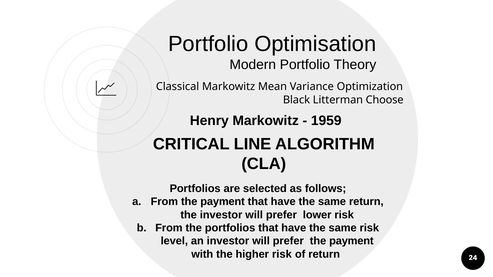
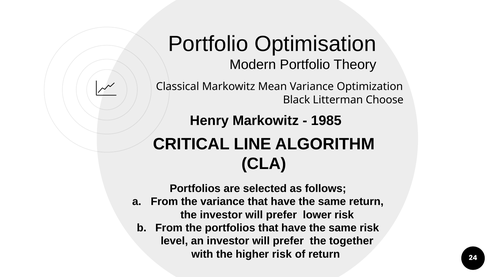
1959: 1959 -> 1985
From the payment: payment -> variance
prefer the payment: payment -> together
